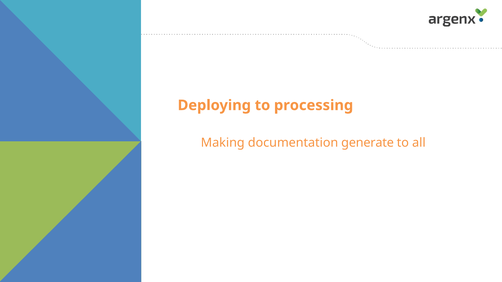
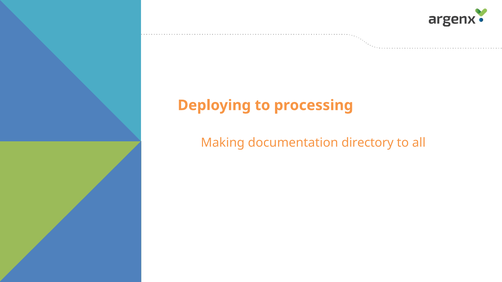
generate: generate -> directory
